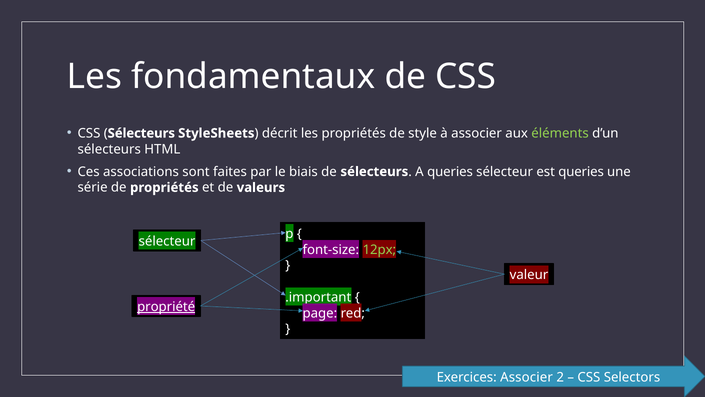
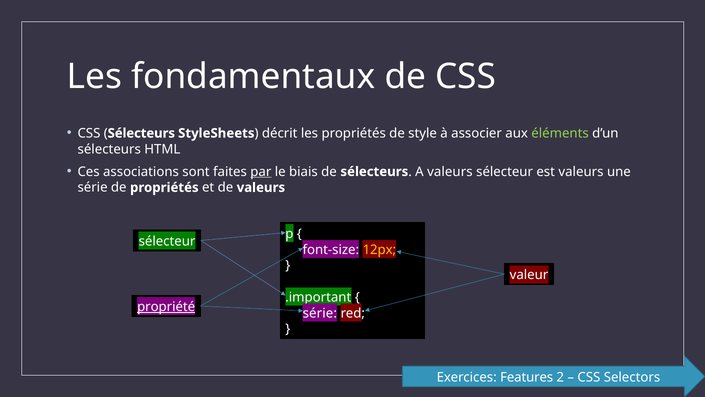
par underline: none -> present
A queries: queries -> valeurs
est queries: queries -> valeurs
12px colour: light green -> yellow
page at (320, 313): page -> série
Exercices Associer: Associer -> Features
